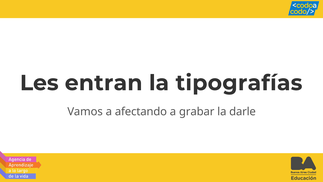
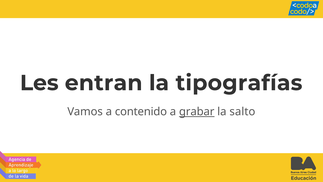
afectando: afectando -> contenido
grabar underline: none -> present
darle: darle -> salto
